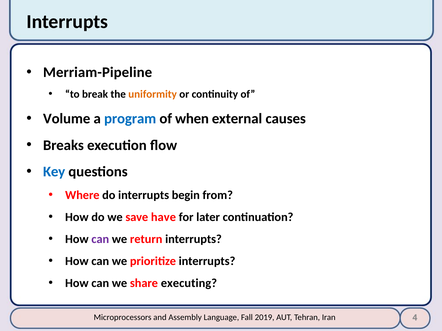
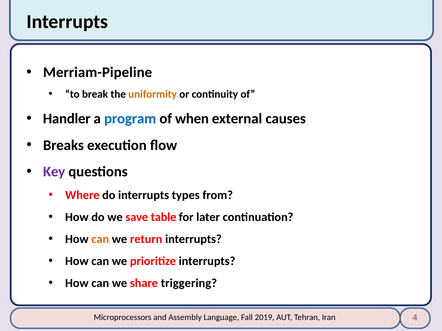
Volume: Volume -> Handler
Key colour: blue -> purple
begin: begin -> types
have: have -> table
can at (100, 239) colour: purple -> orange
executing: executing -> triggering
